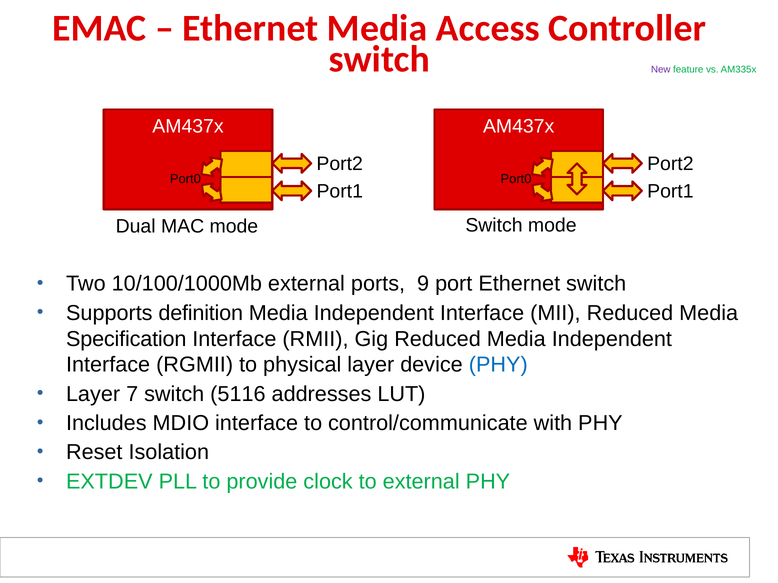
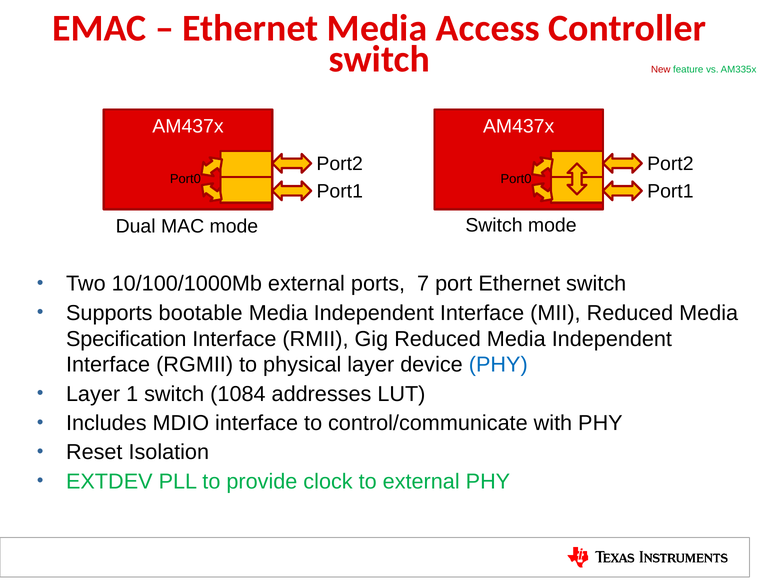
New colour: purple -> red
9: 9 -> 7
definition: definition -> bootable
7: 7 -> 1
5116: 5116 -> 1084
